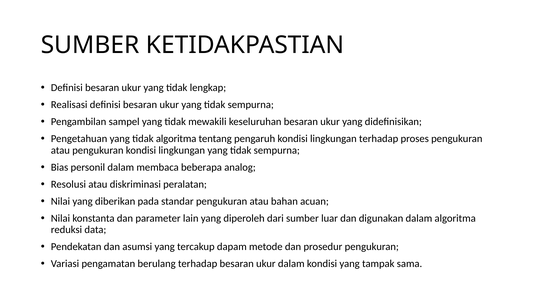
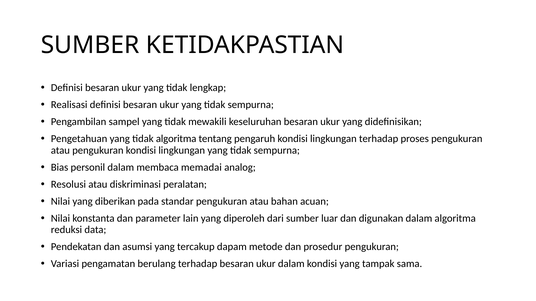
beberapa: beberapa -> memadai
